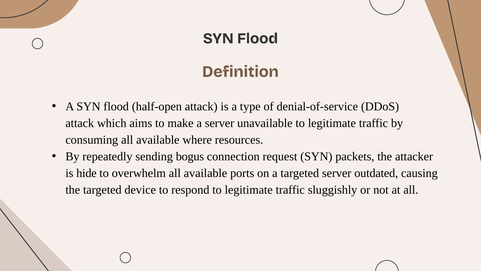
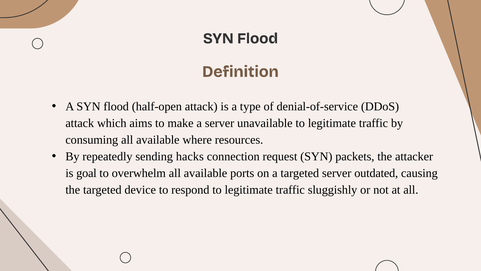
bogus: bogus -> hacks
hide: hide -> goal
